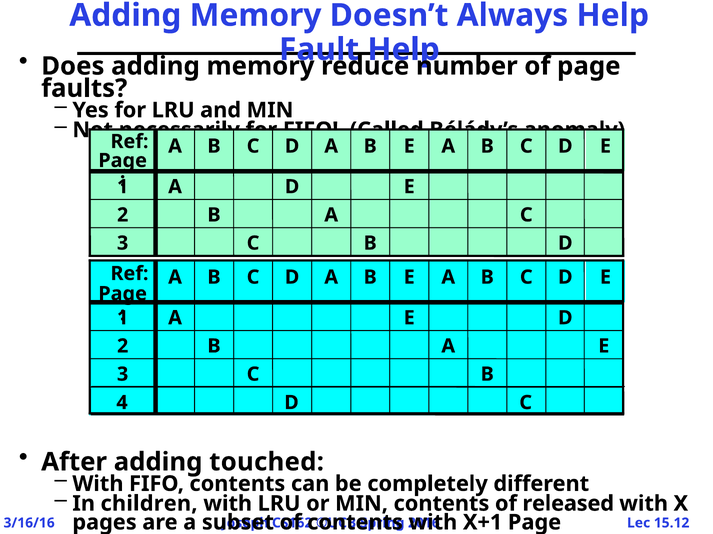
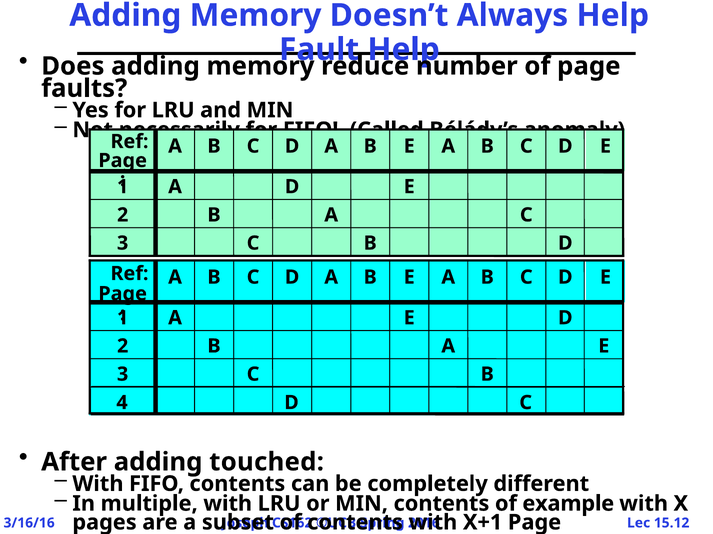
children: children -> multiple
released: released -> example
